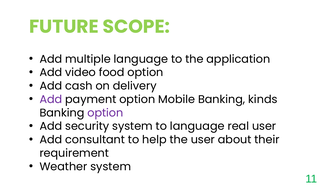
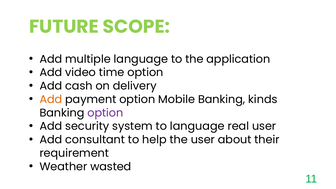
food: food -> time
Add at (51, 99) colour: purple -> orange
Weather system: system -> wasted
